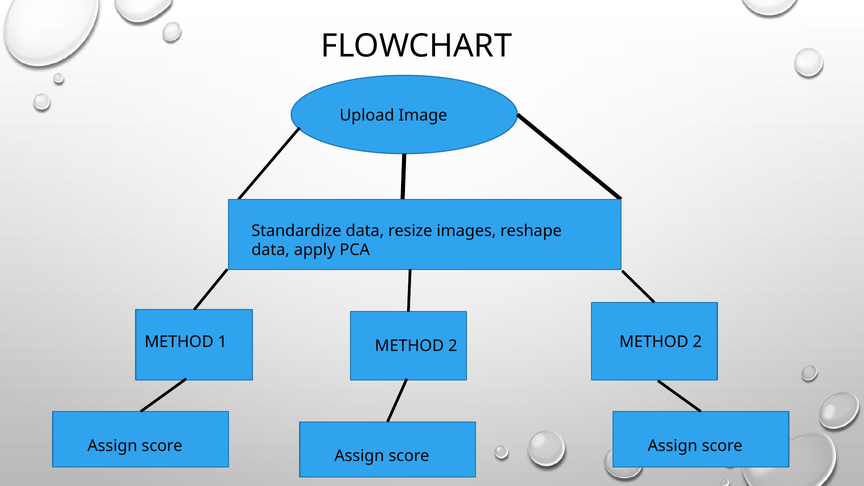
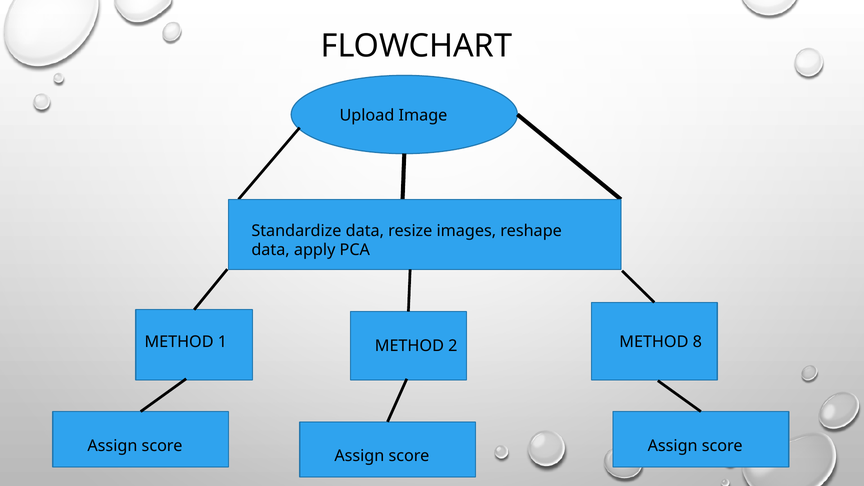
2 METHOD 2: 2 -> 8
